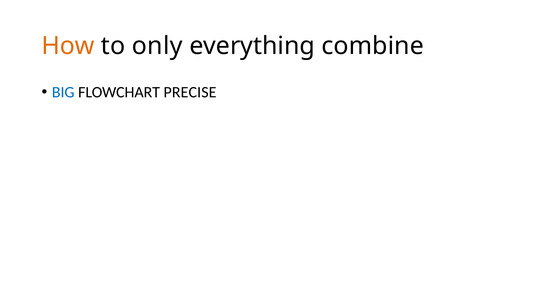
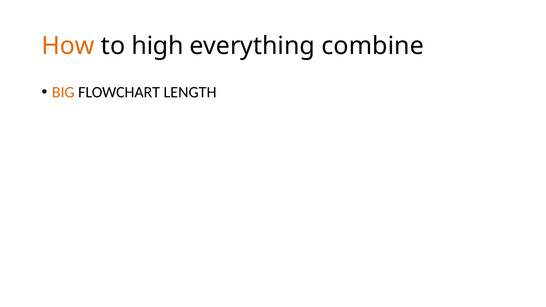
only: only -> high
BIG colour: blue -> orange
PRECISE: PRECISE -> LENGTH
